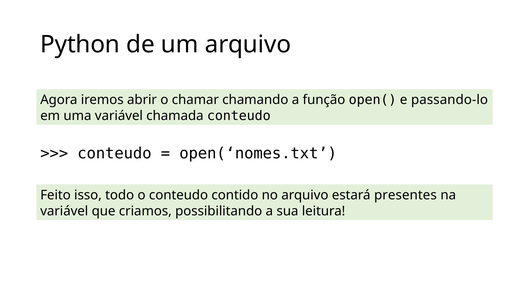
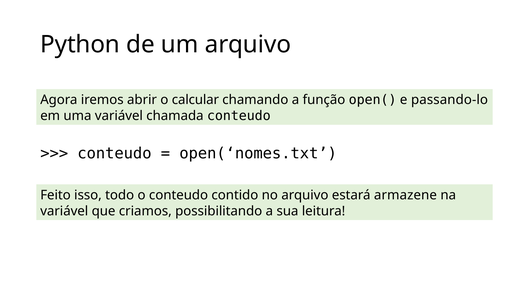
chamar: chamar -> calcular
presentes: presentes -> armazene
